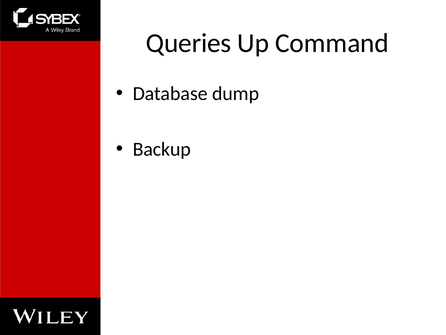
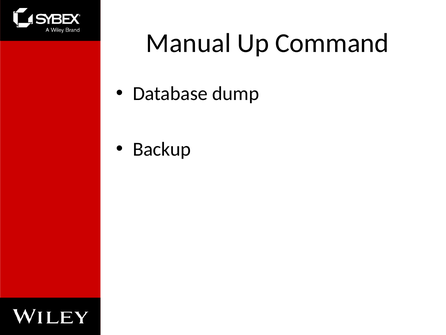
Queries: Queries -> Manual
